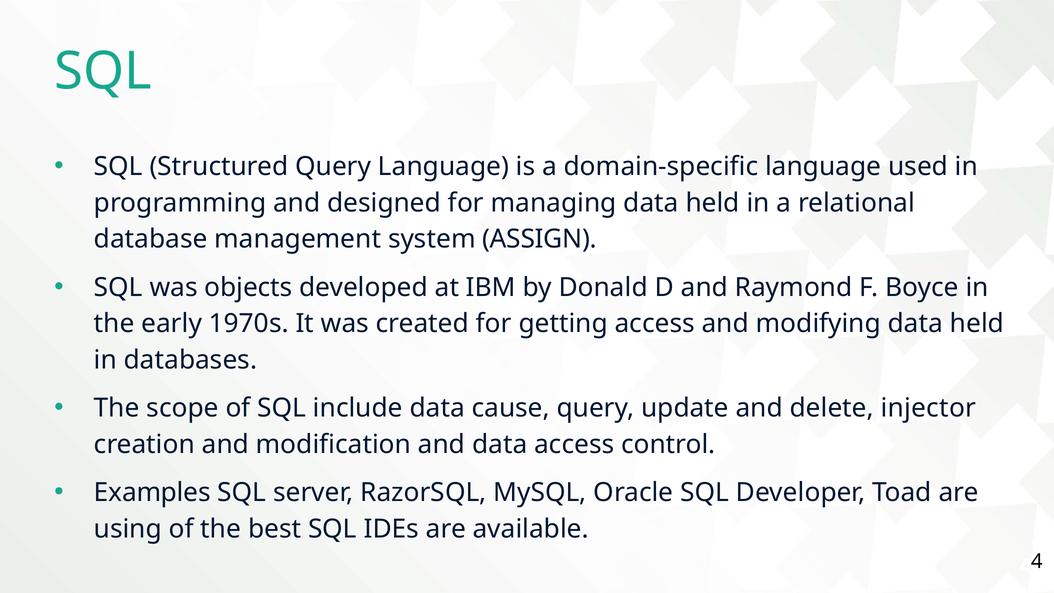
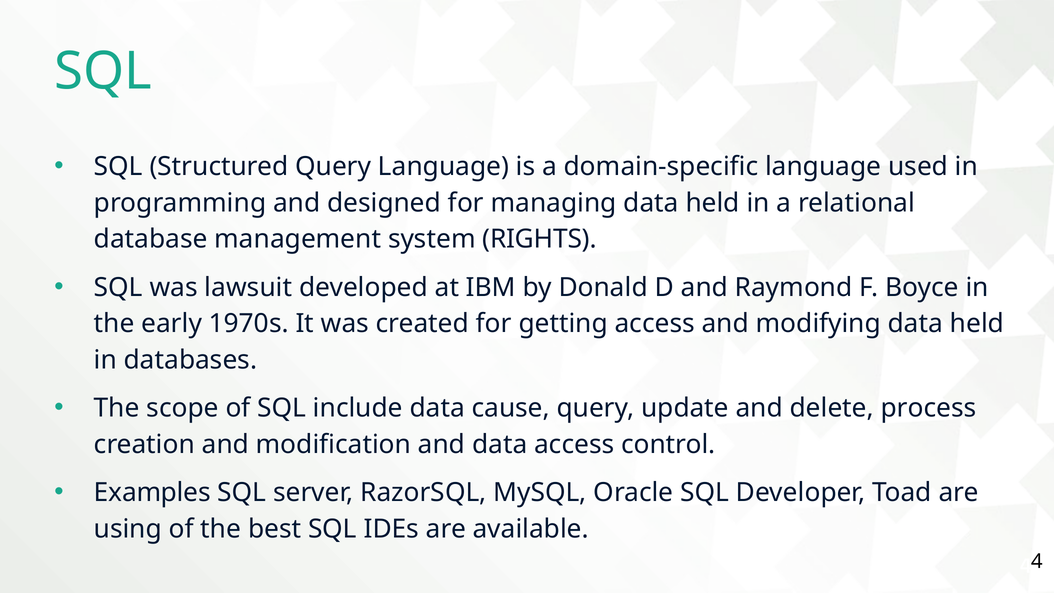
ASSIGN: ASSIGN -> RIGHTS
objects: objects -> lawsuit
injector: injector -> process
